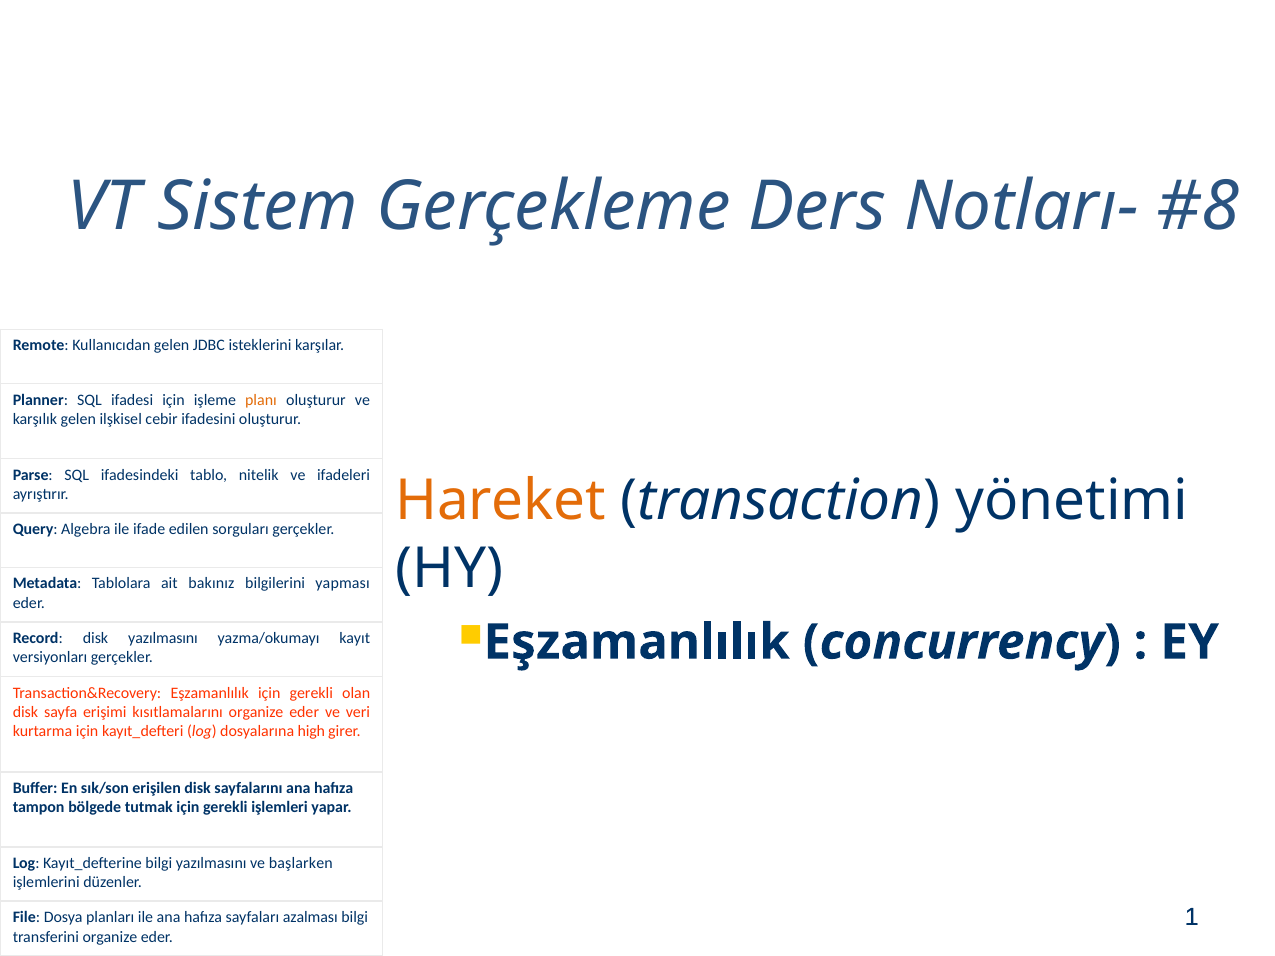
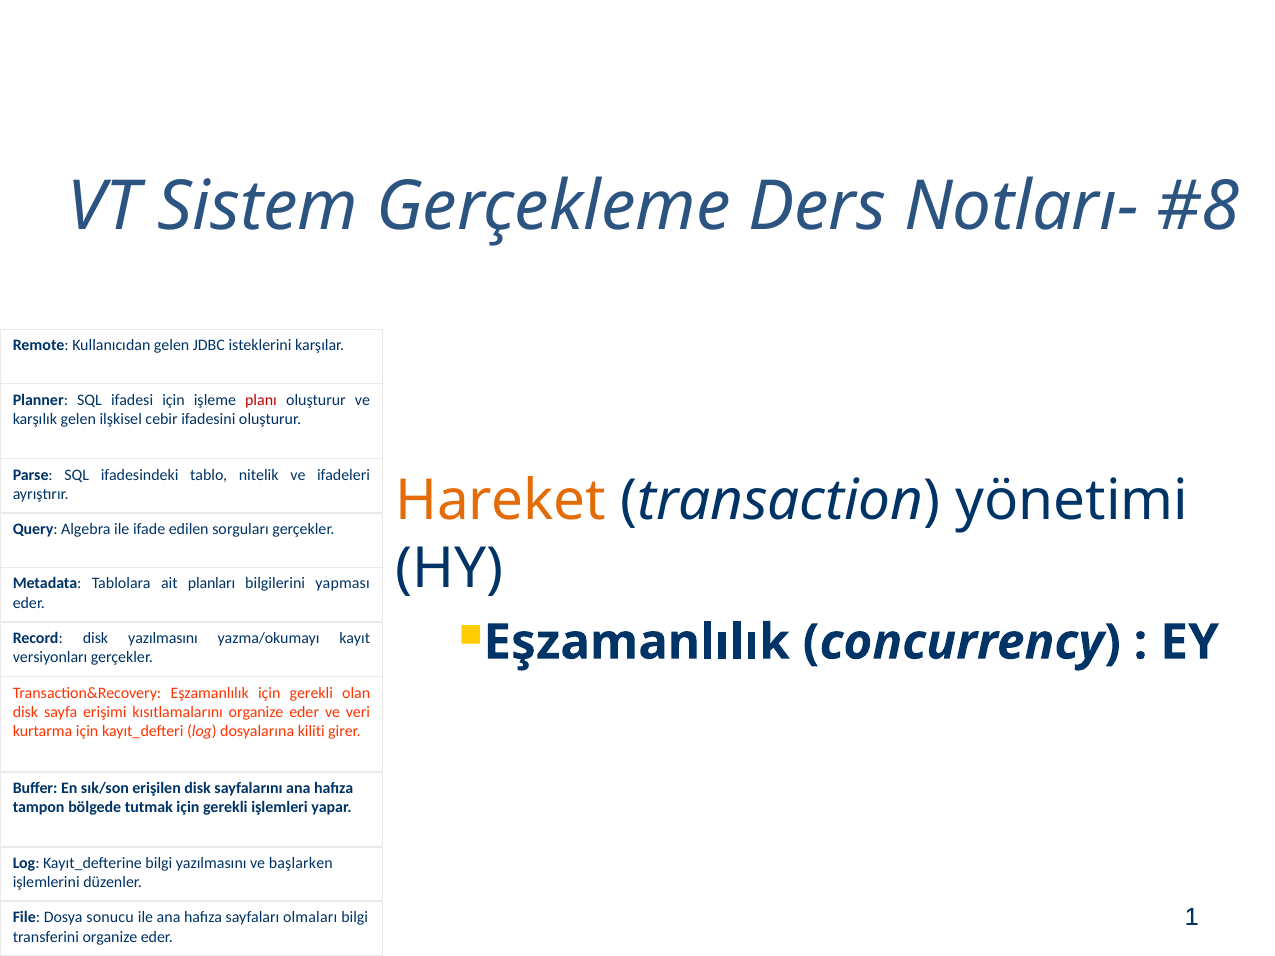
planı colour: orange -> red
bakınız: bakınız -> planları
high: high -> kiliti
planları: planları -> sonucu
azalması: azalması -> olmaları
